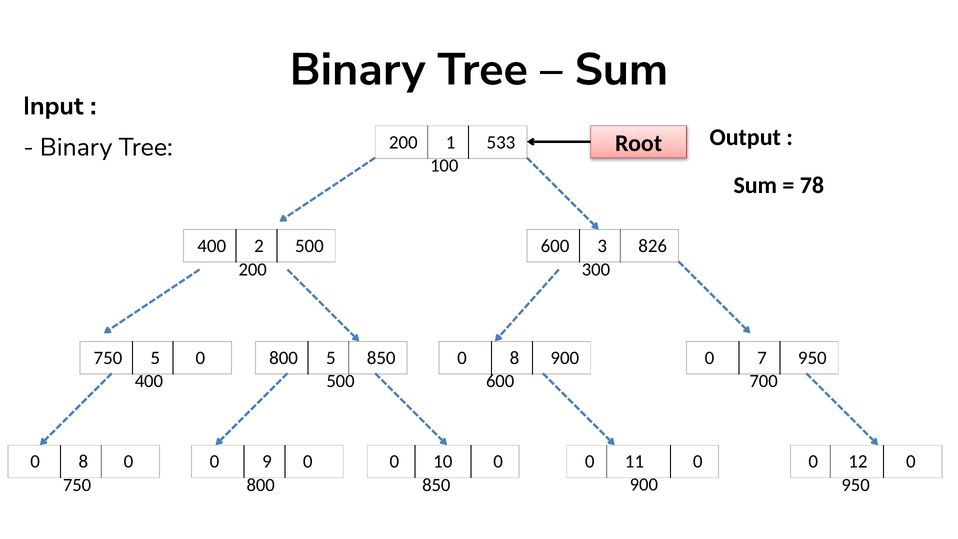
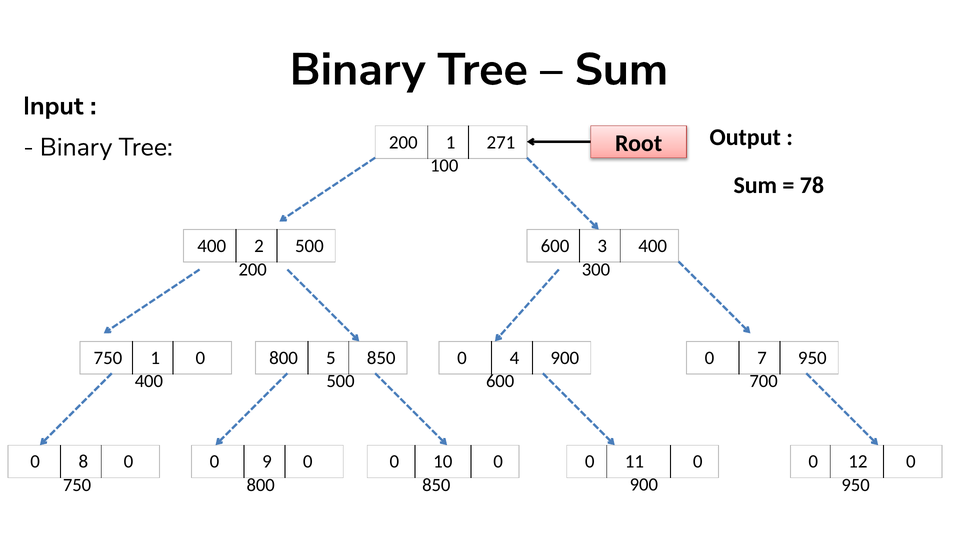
533: 533 -> 271
3 826: 826 -> 400
750 5: 5 -> 1
8 at (514, 358): 8 -> 4
